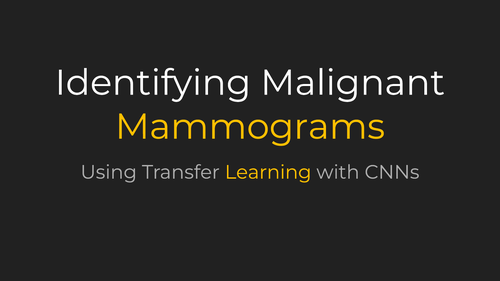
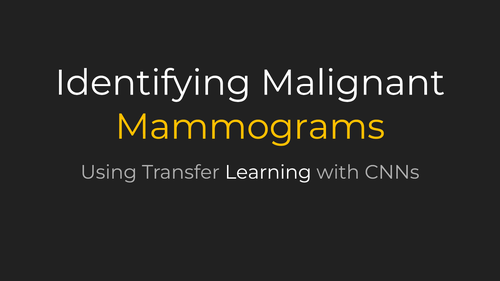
Learning colour: yellow -> white
